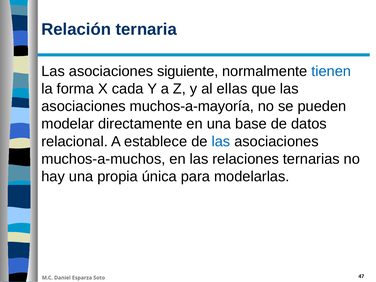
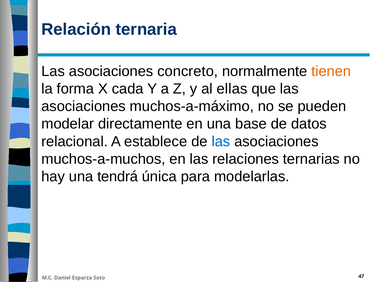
siguiente: siguiente -> concreto
tienen colour: blue -> orange
muchos-a-mayoría: muchos-a-mayoría -> muchos-a-máximo
propia: propia -> tendrá
